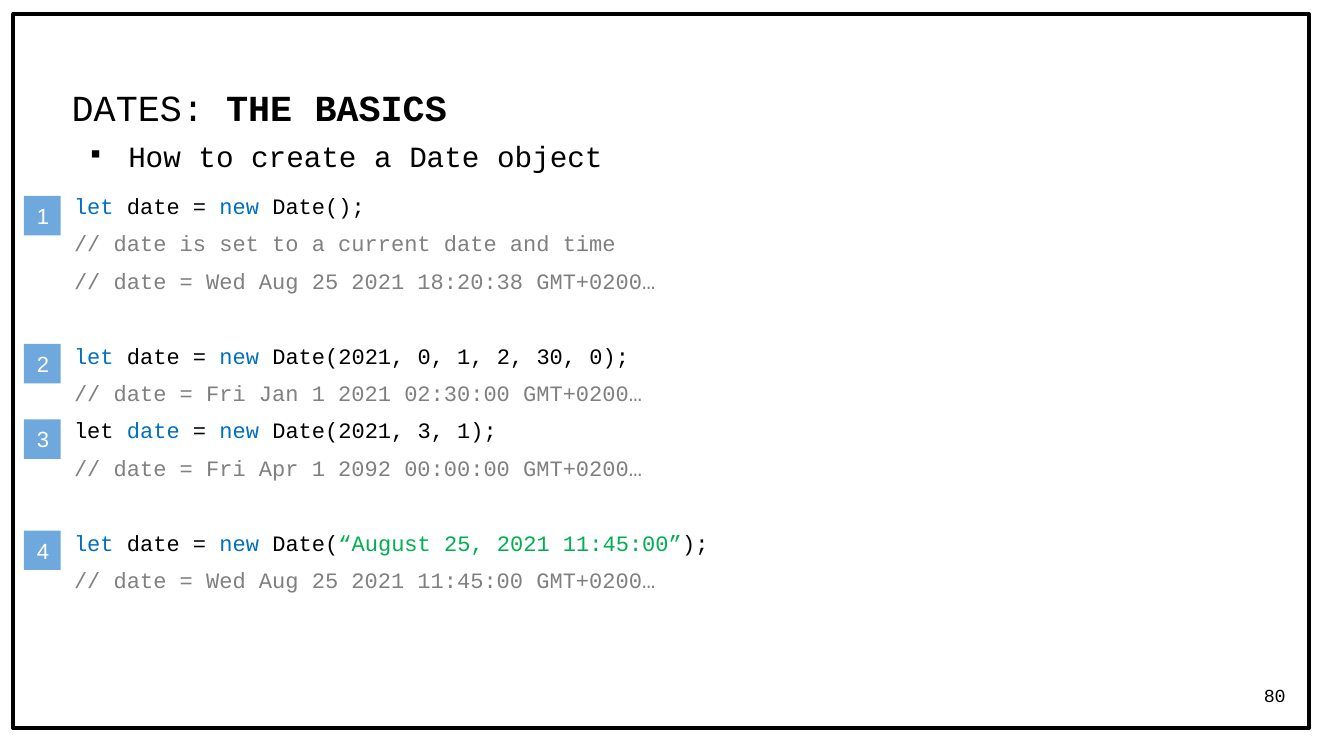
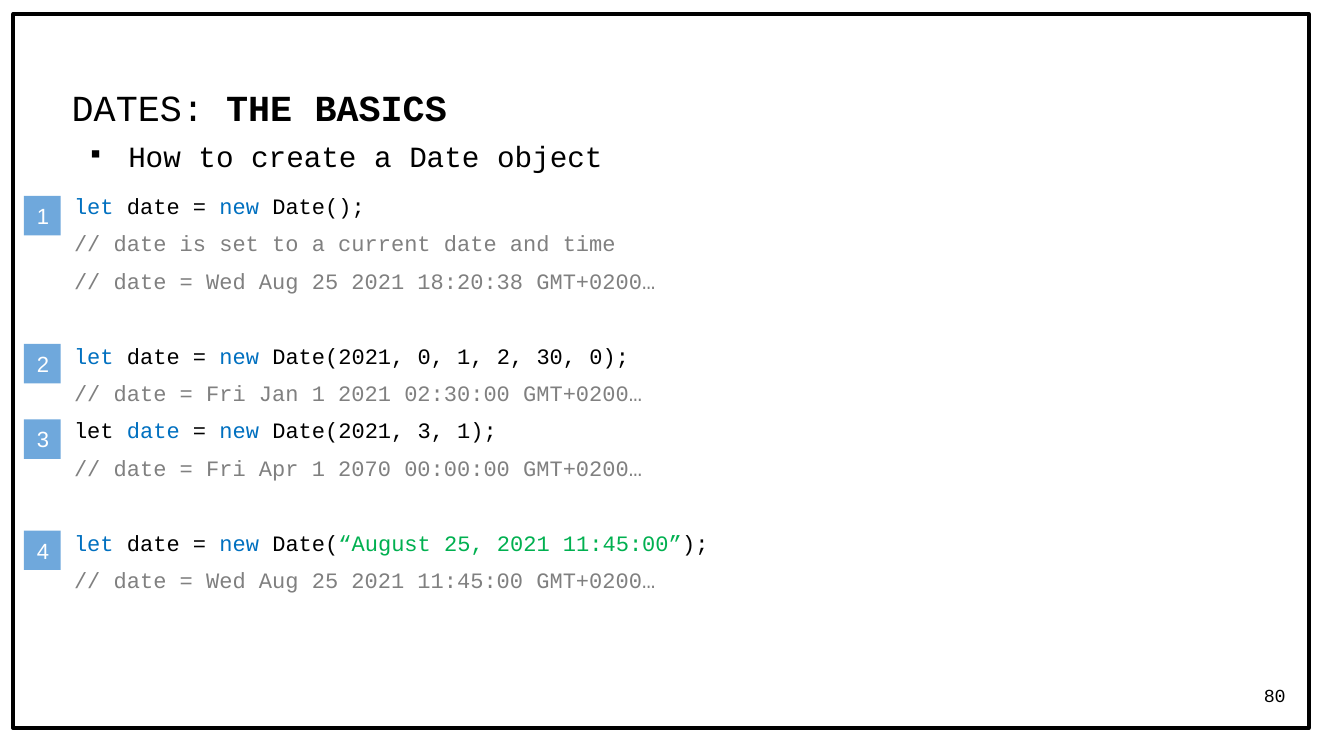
2092: 2092 -> 2070
